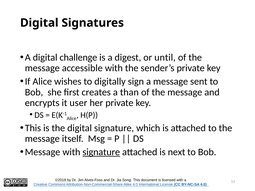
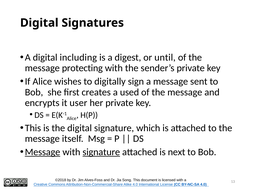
challenge: challenge -> including
accessible: accessible -> protecting
than: than -> used
Message at (43, 152) underline: none -> present
